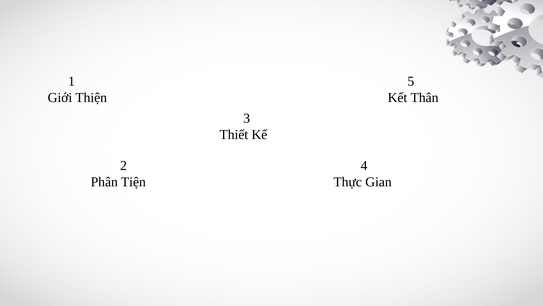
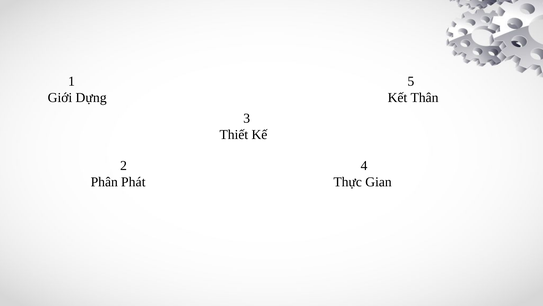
Thiện: Thiện -> Dựng
Tiện: Tiện -> Phát
